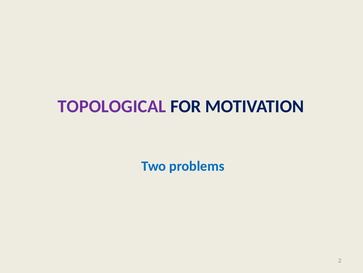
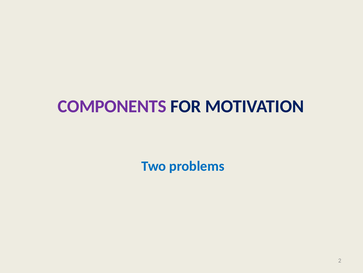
TOPOLOGICAL: TOPOLOGICAL -> COMPONENTS
